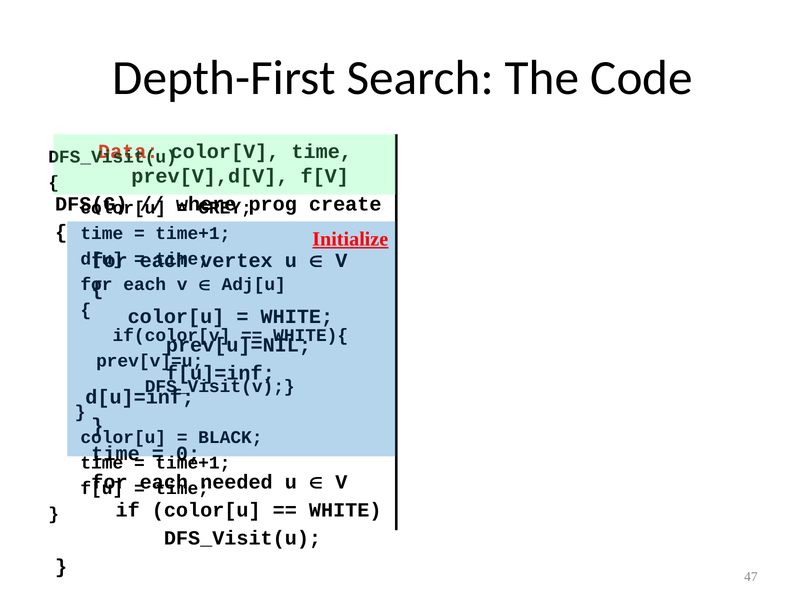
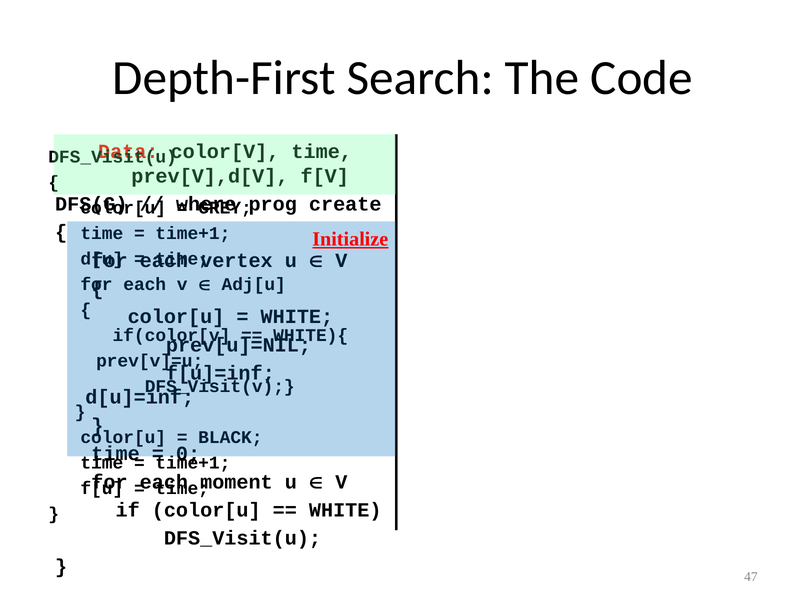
needed: needed -> moment
